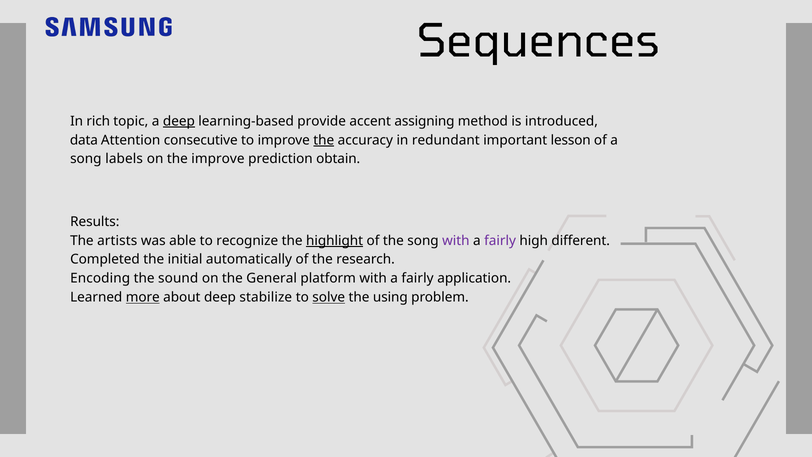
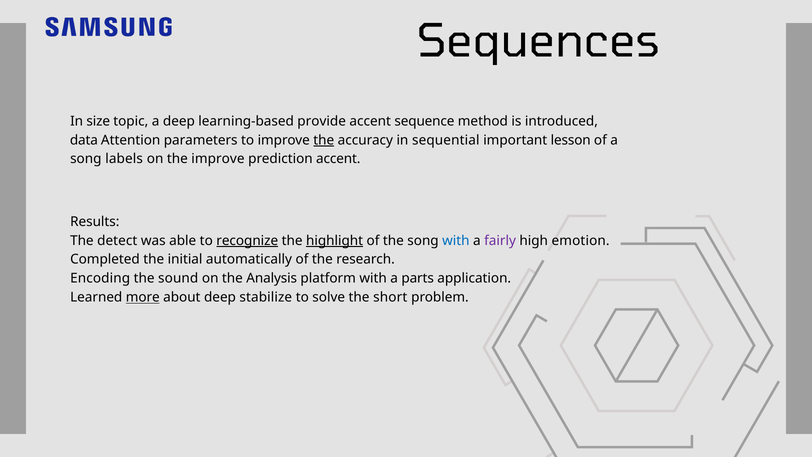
rich: rich -> size
deep at (179, 121) underline: present -> none
assigning: assigning -> sequence
consecutive: consecutive -> parameters
redundant: redundant -> sequential
prediction obtain: obtain -> accent
artists: artists -> detect
recognize underline: none -> present
with at (456, 240) colour: purple -> blue
different: different -> emotion
General: General -> Analysis
platform with a fairly: fairly -> parts
solve underline: present -> none
using: using -> short
